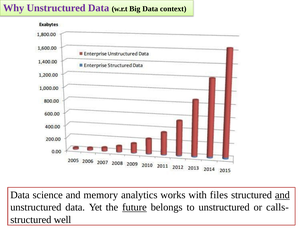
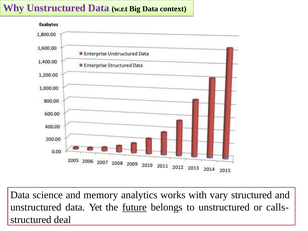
files: files -> vary
and at (282, 195) underline: present -> none
well: well -> deal
